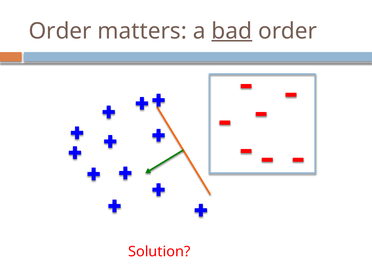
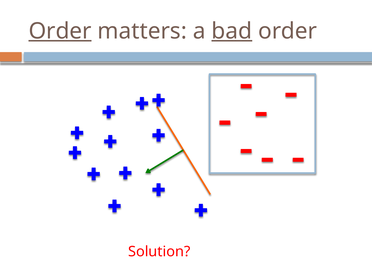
Order at (60, 31) underline: none -> present
